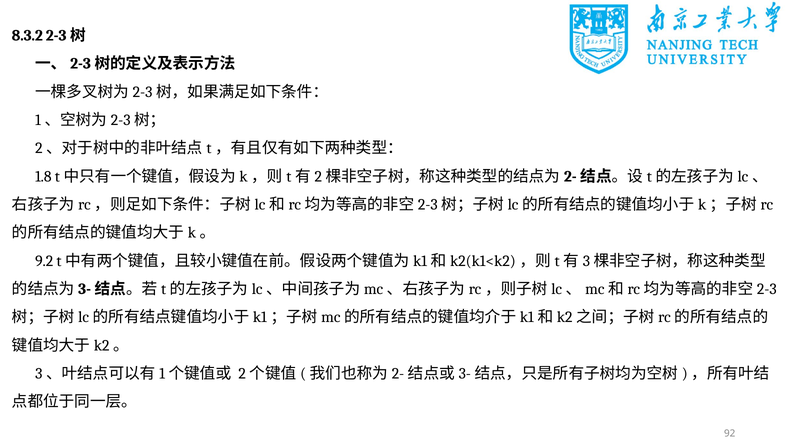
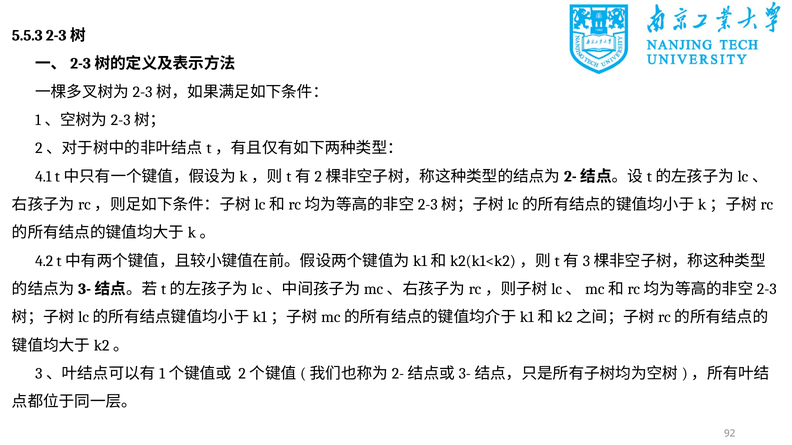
8.3.2: 8.3.2 -> 5.5.3
1.8: 1.8 -> 4.1
9.2: 9.2 -> 4.2
